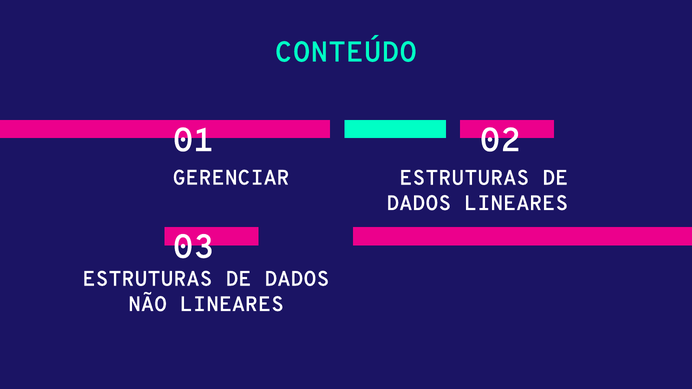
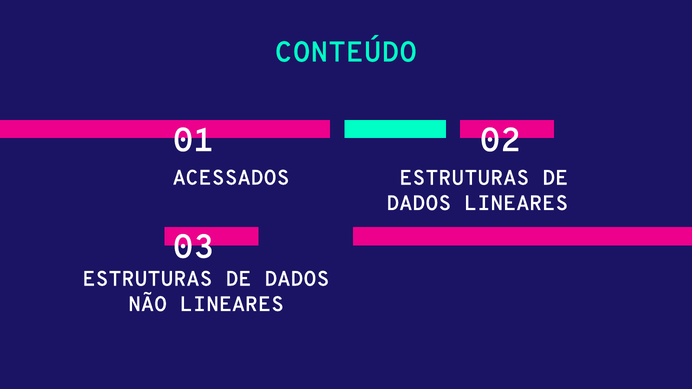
GERENCIAR: GERENCIAR -> ACESSADOS
